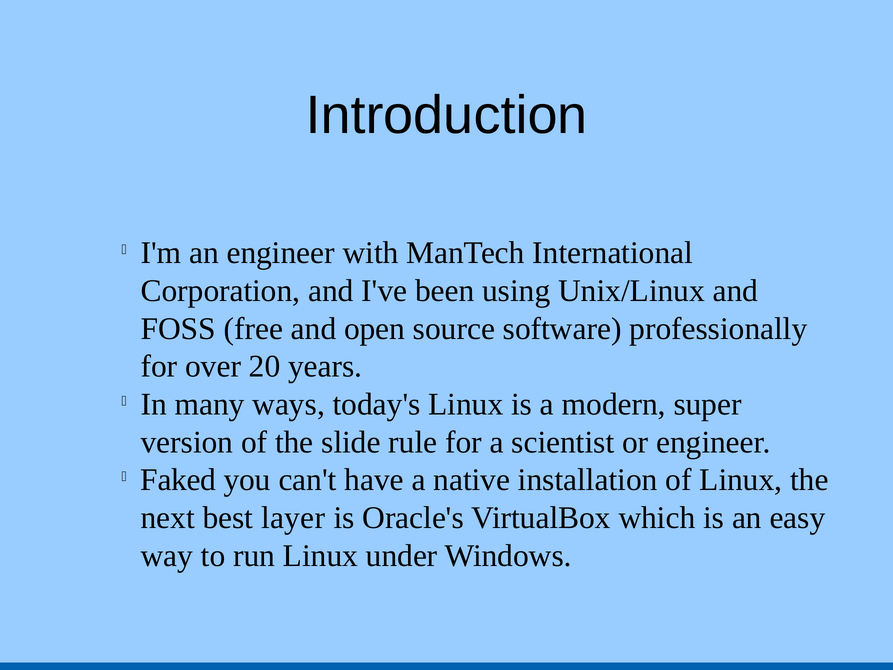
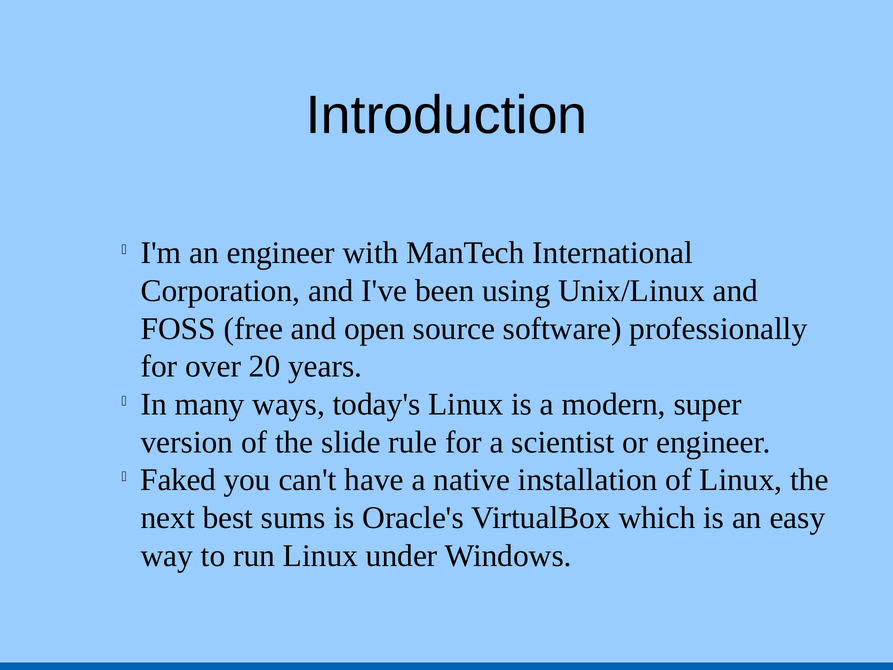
layer: layer -> sums
